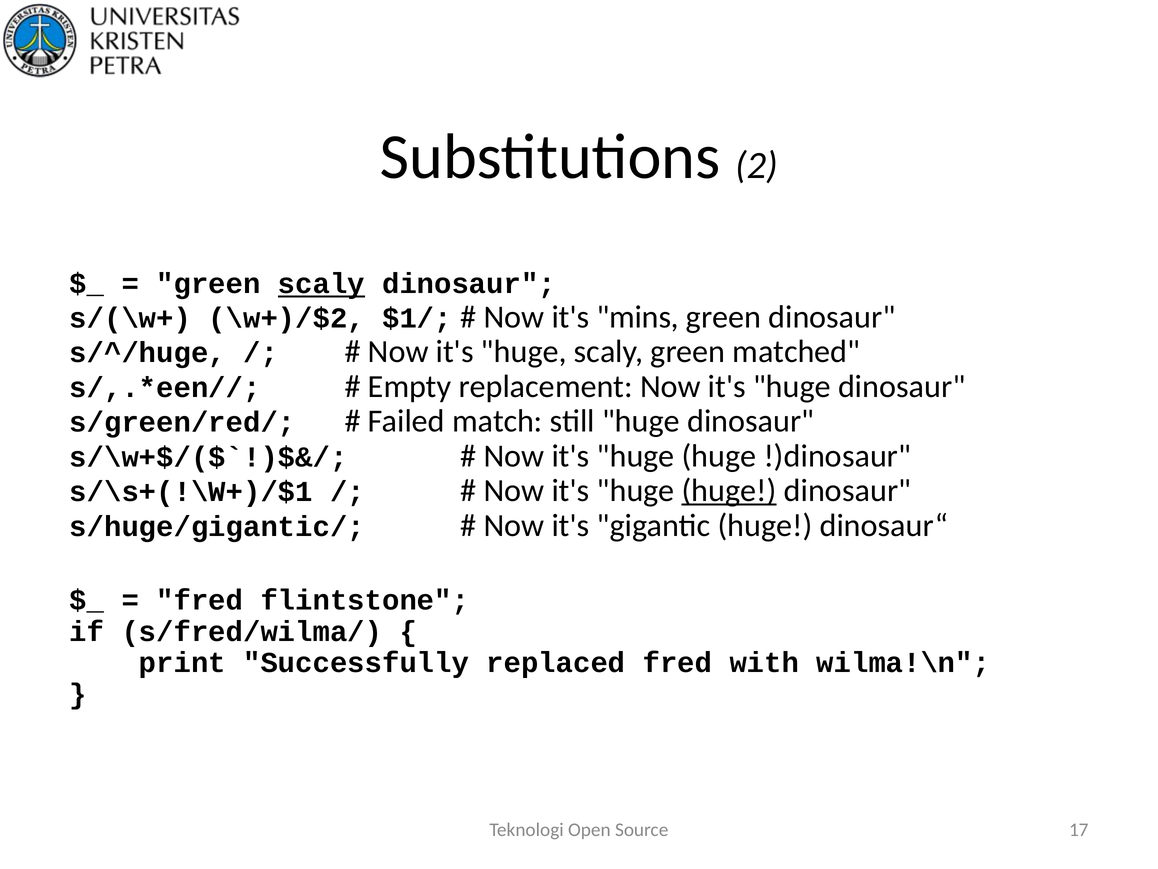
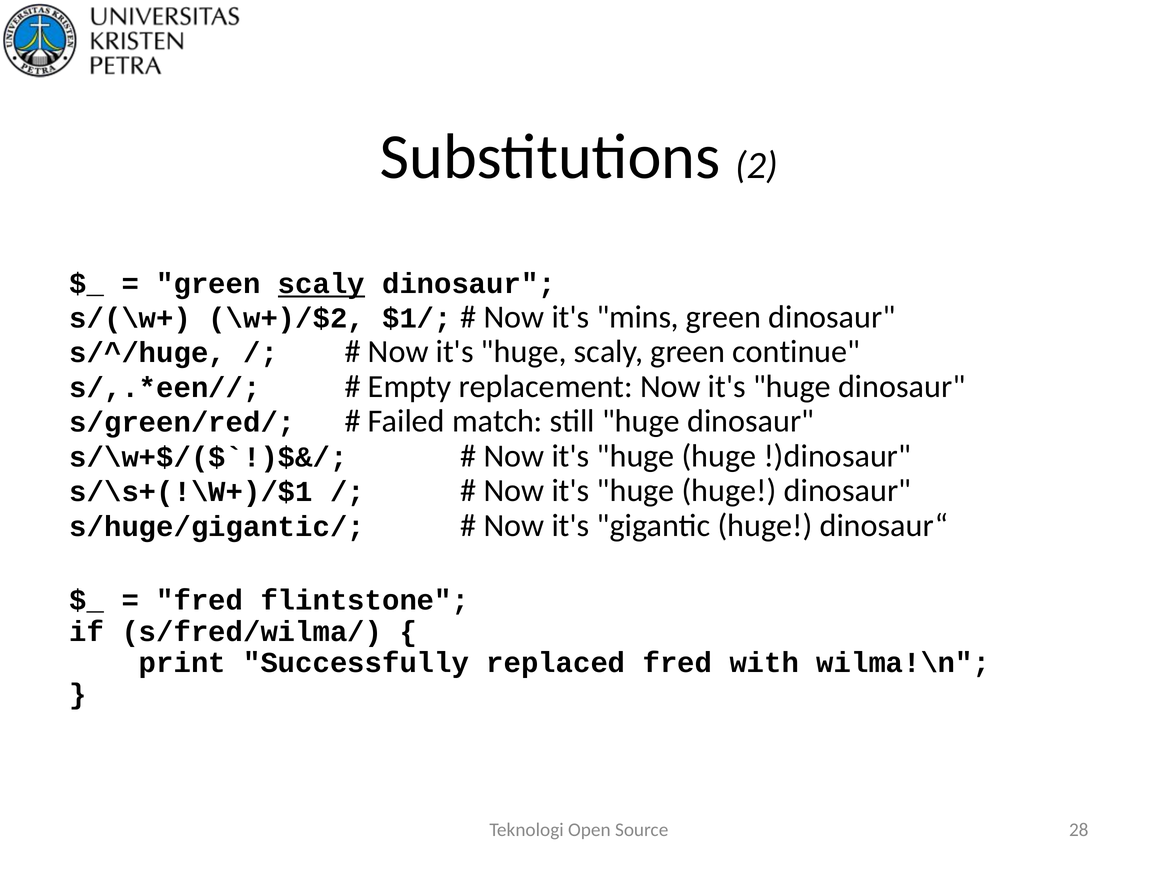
matched: matched -> continue
huge at (729, 490) underline: present -> none
17: 17 -> 28
